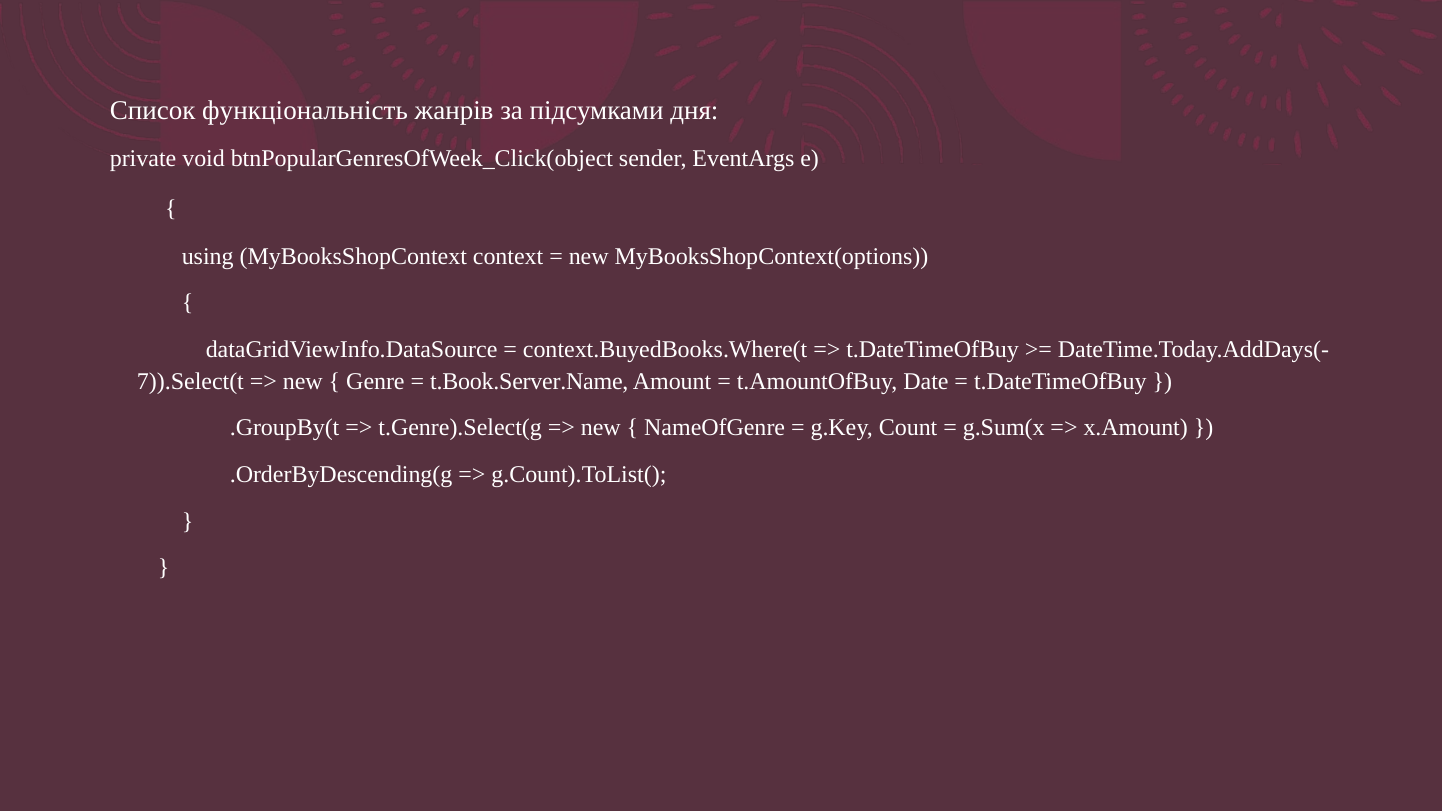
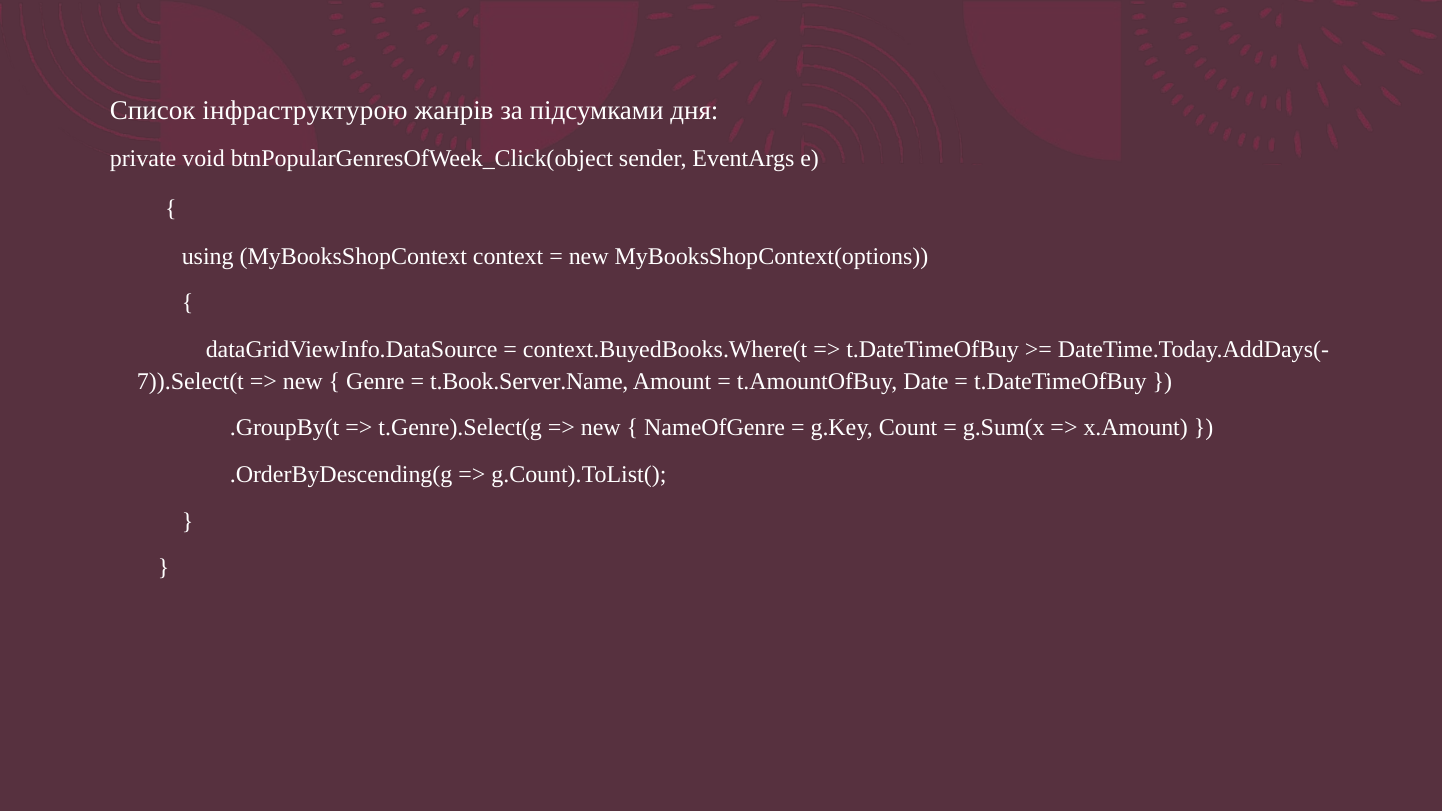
функціональність: функціональність -> інфраструктурою
